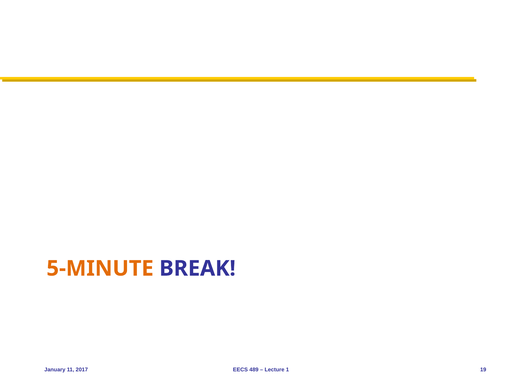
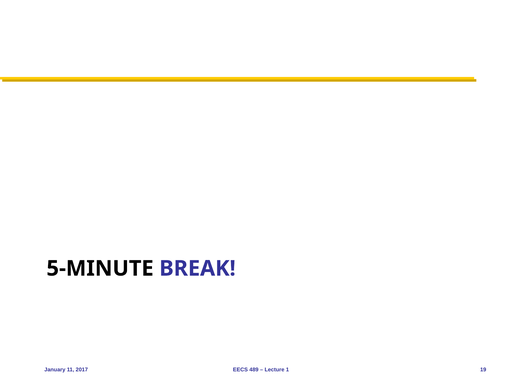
5-MINUTE colour: orange -> black
